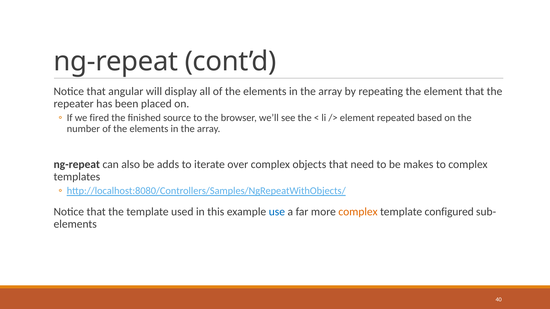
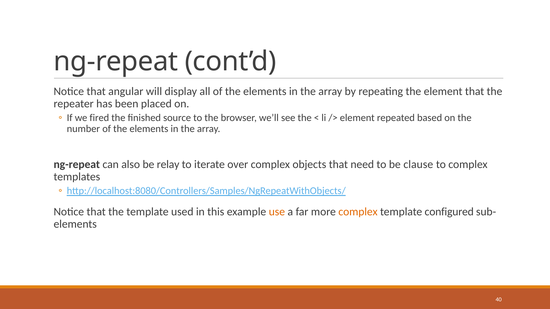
adds: adds -> relay
makes: makes -> clause
use colour: blue -> orange
